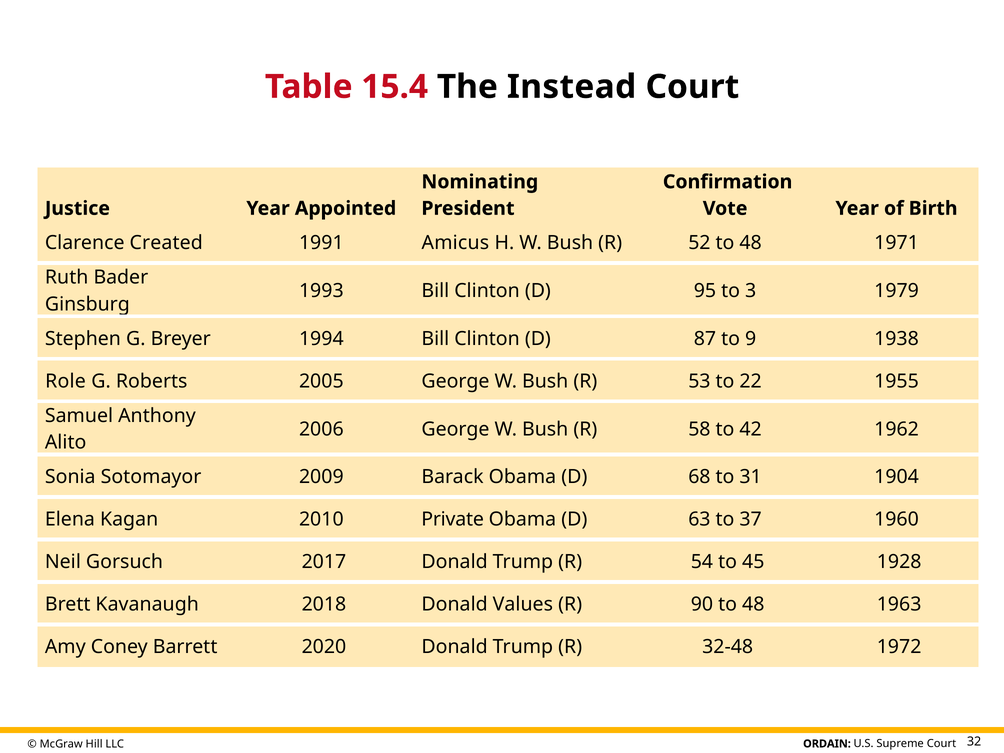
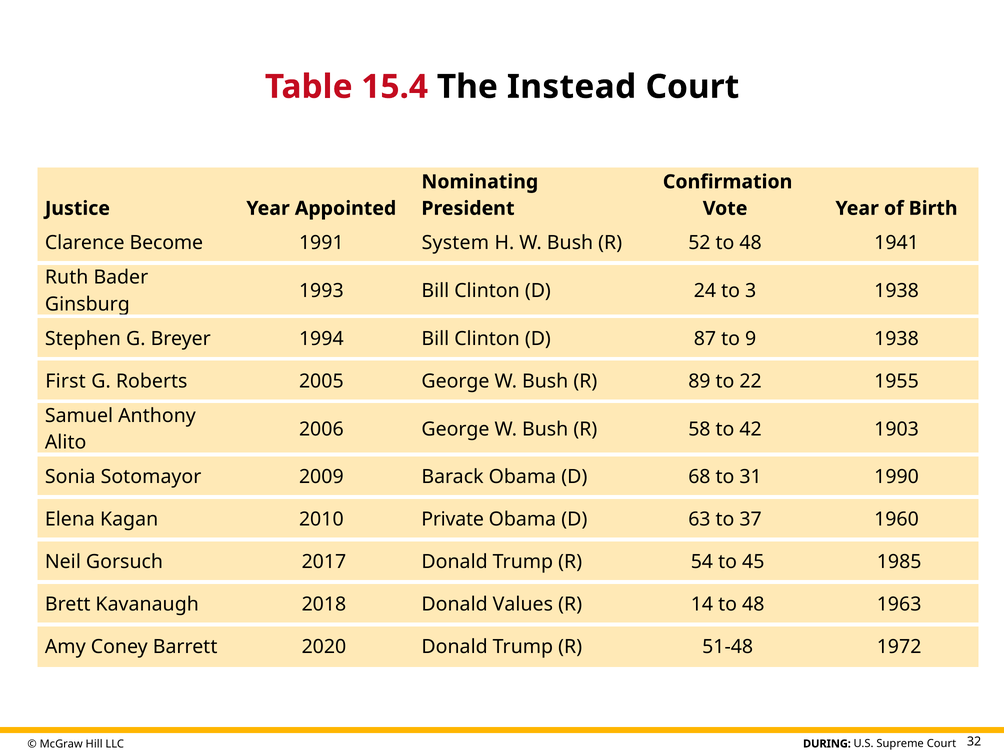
Created: Created -> Become
Amicus: Amicus -> System
1971: 1971 -> 1941
95: 95 -> 24
3 1979: 1979 -> 1938
Role: Role -> First
53: 53 -> 89
1962: 1962 -> 1903
1904: 1904 -> 1990
1928: 1928 -> 1985
90: 90 -> 14
32-48: 32-48 -> 51-48
ORDAIN: ORDAIN -> DURING
